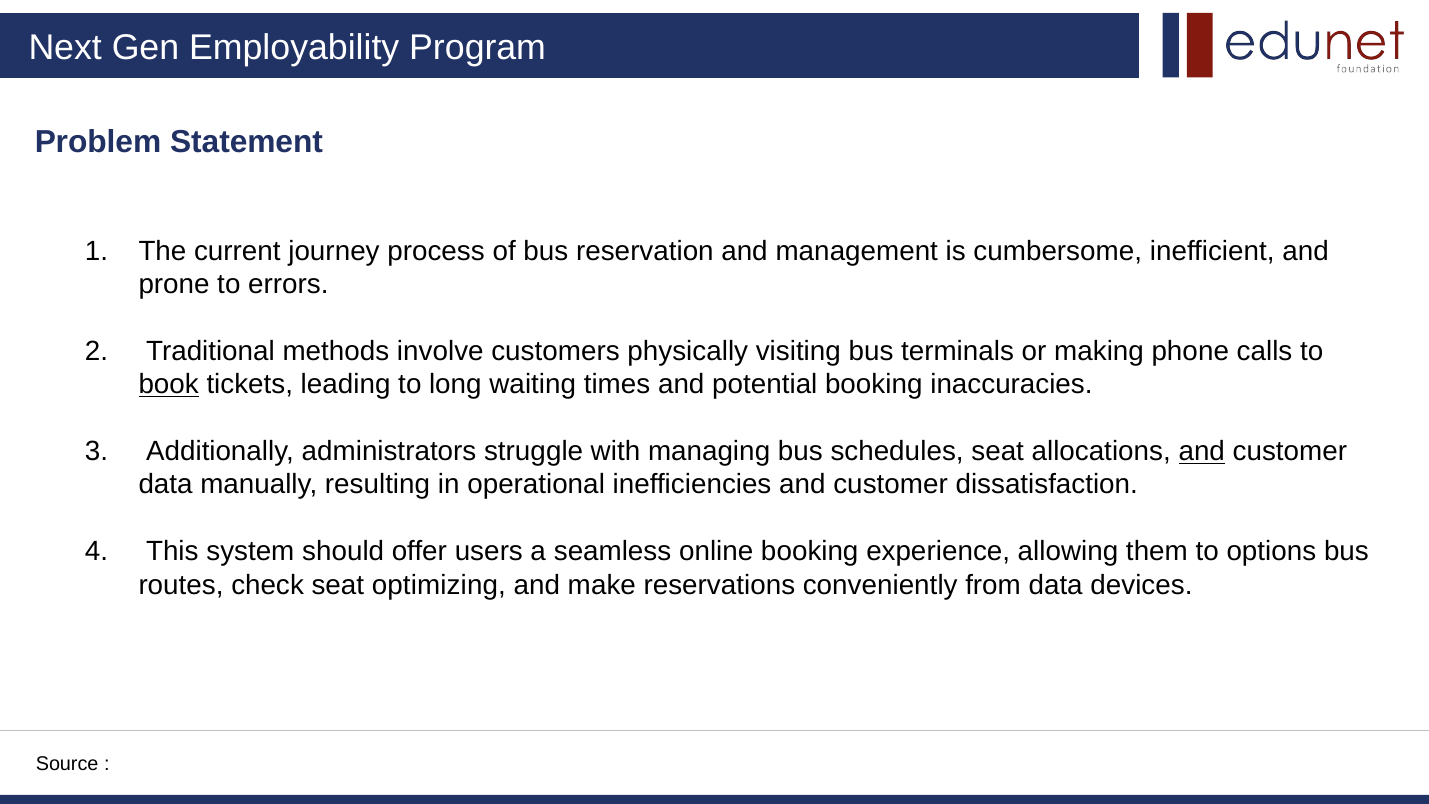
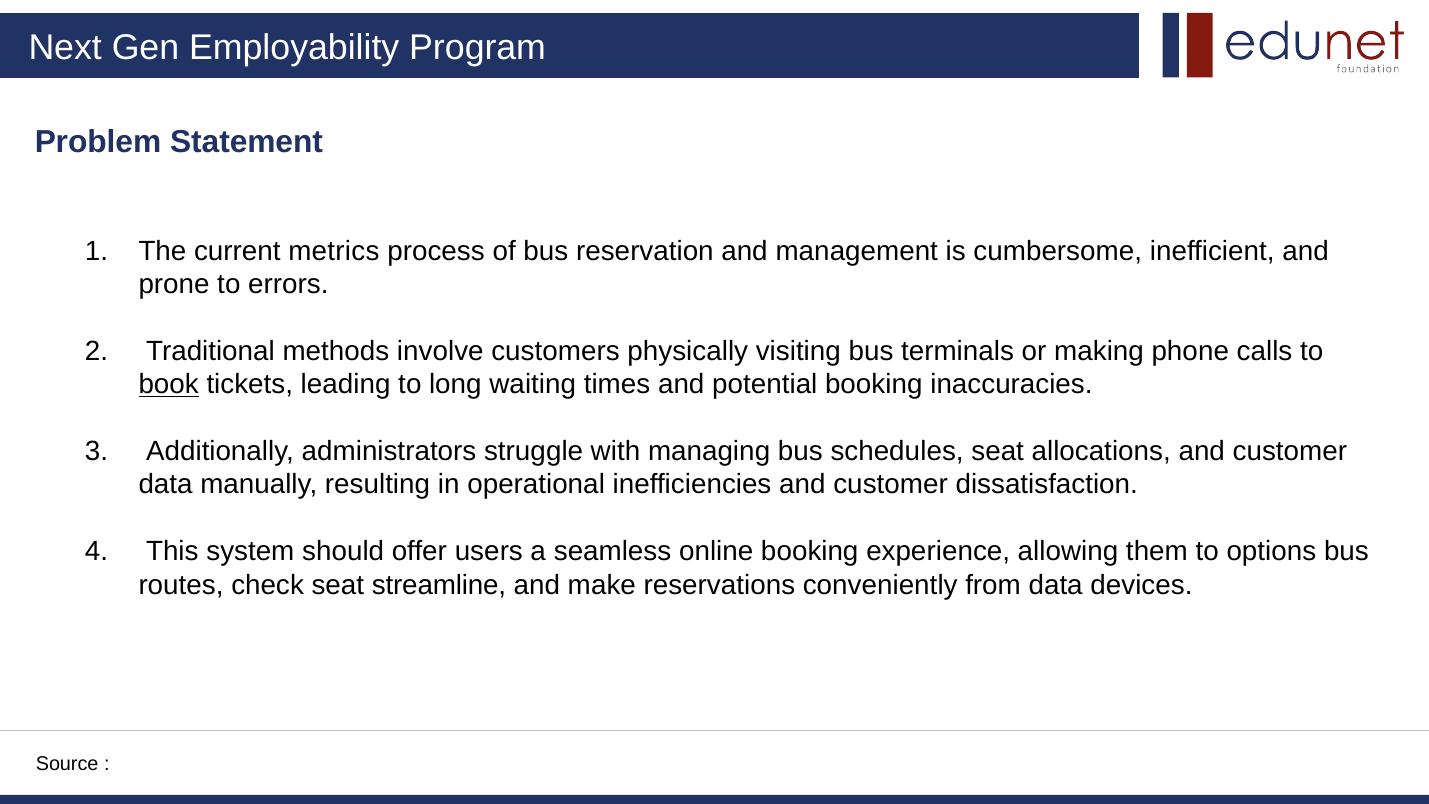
journey: journey -> metrics
and at (1202, 451) underline: present -> none
optimizing: optimizing -> streamline
